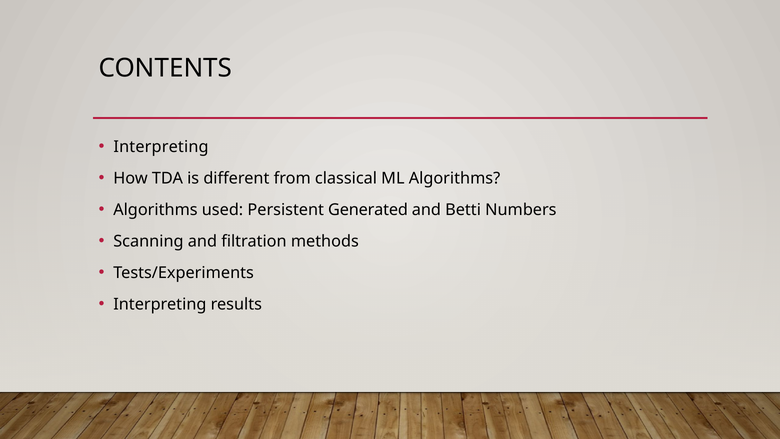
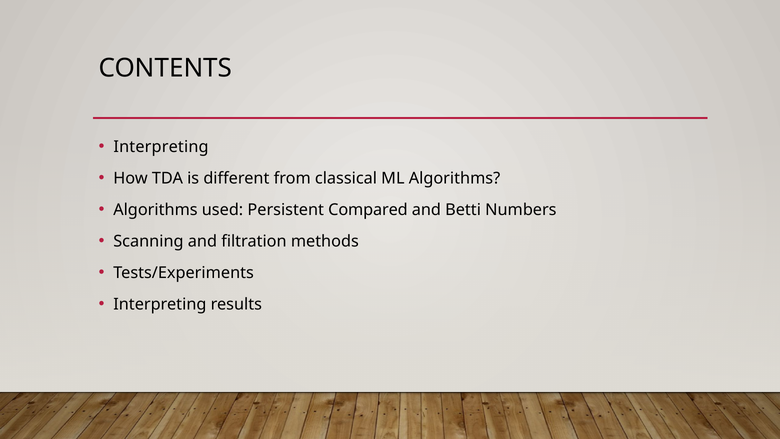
Generated: Generated -> Compared
